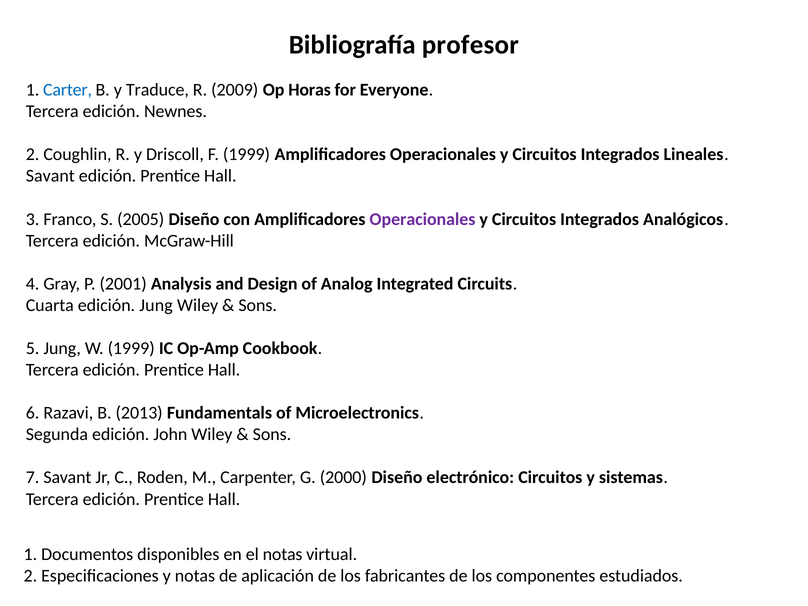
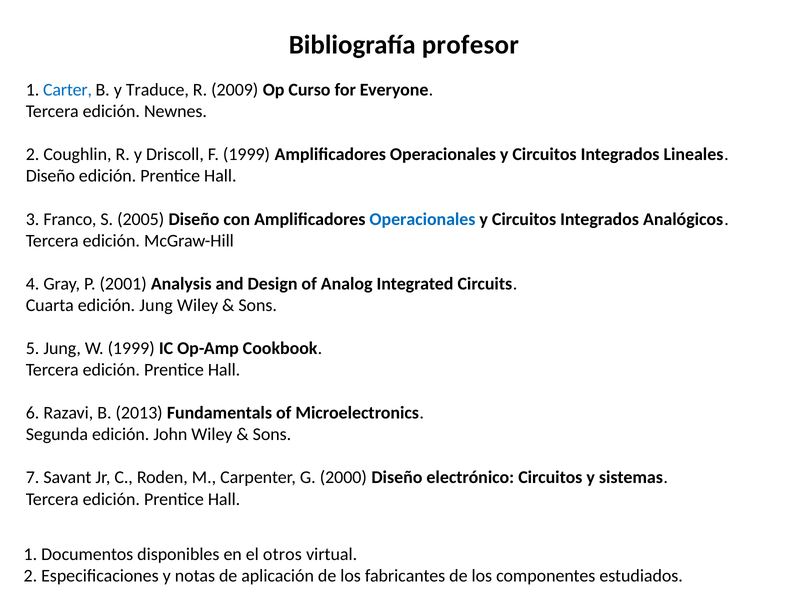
Horas: Horas -> Curso
Savant at (50, 176): Savant -> Diseño
Operacionales at (422, 219) colour: purple -> blue
el notas: notas -> otros
